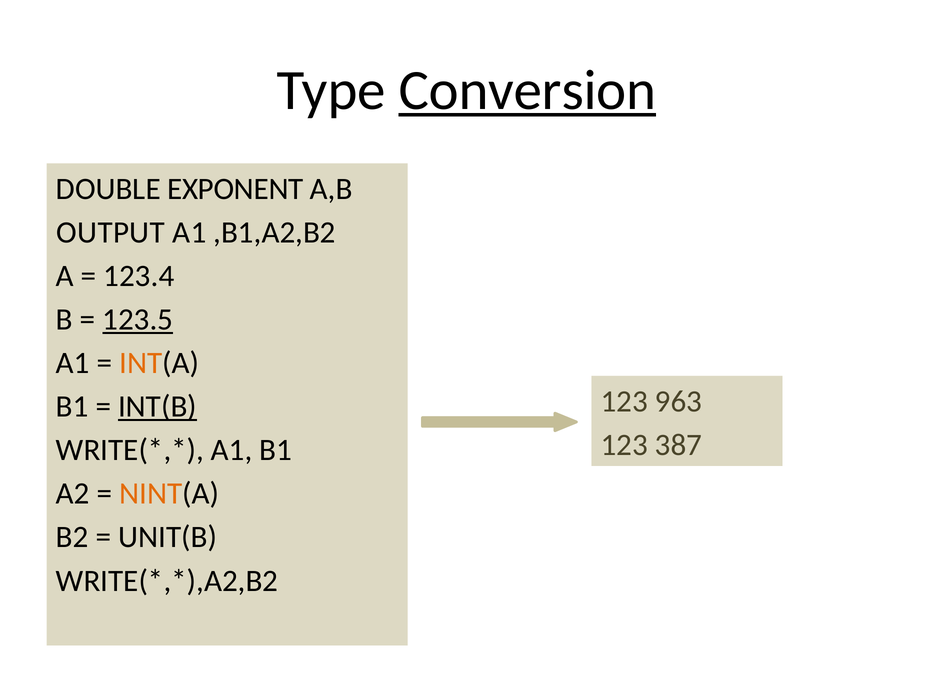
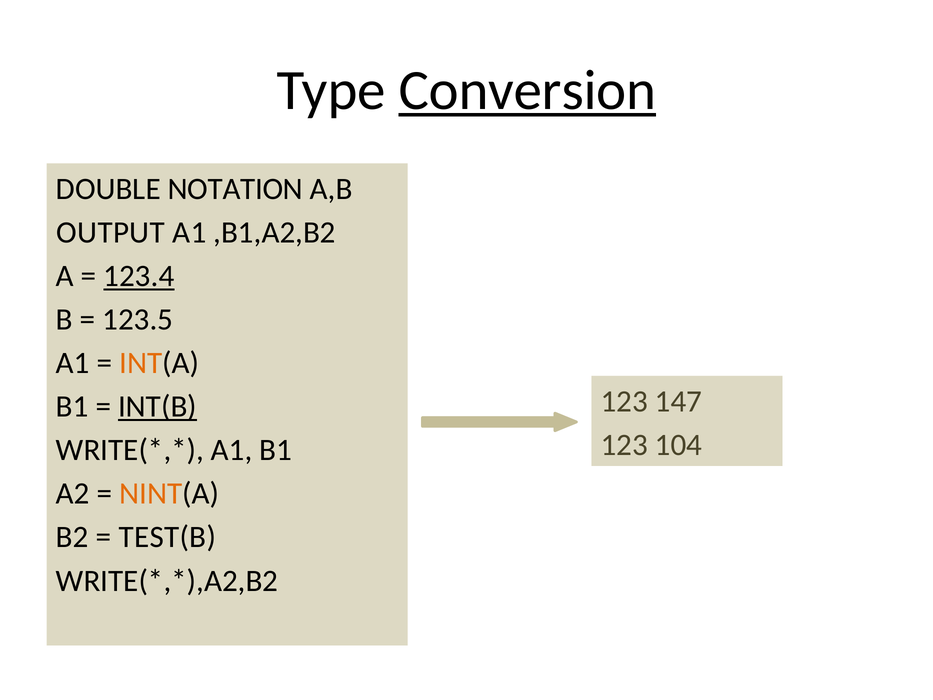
EXPONENT: EXPONENT -> NOTATION
123.4 underline: none -> present
123.5 underline: present -> none
963: 963 -> 147
387: 387 -> 104
UNIT(B: UNIT(B -> TEST(B
